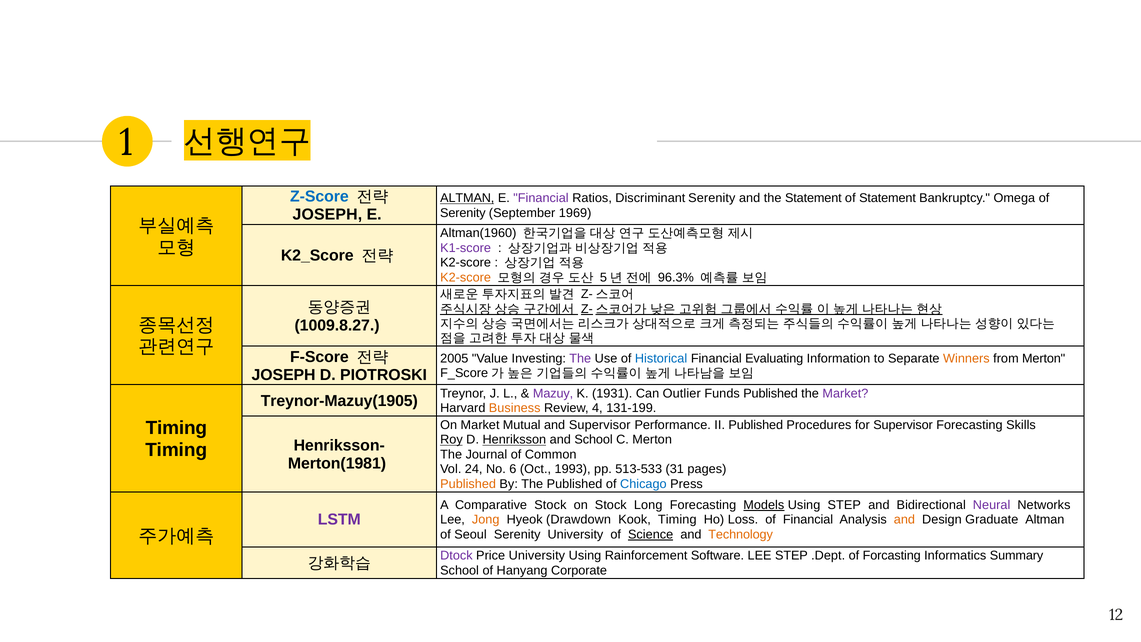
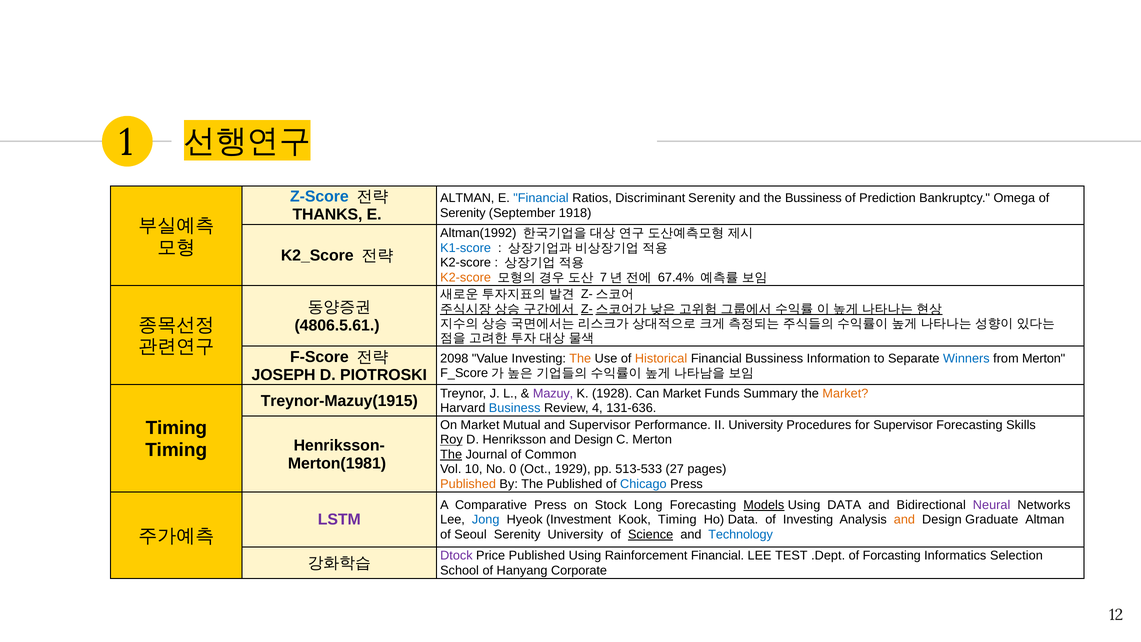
ALTMAN at (467, 198) underline: present -> none
Financial at (541, 198) colour: purple -> blue
the Statement: Statement -> Bussiness
of Statement: Statement -> Prediction
1969: 1969 -> 1918
JOSEPH at (327, 215): JOSEPH -> THANKS
Altman(1960: Altman(1960 -> Altman(1992
K1-score colour: purple -> blue
5: 5 -> 7
96.3%: 96.3% -> 67.4%
1009.8.27: 1009.8.27 -> 4806.5.61
2005: 2005 -> 2098
The at (580, 358) colour: purple -> orange
Historical colour: blue -> orange
Financial Evaluating: Evaluating -> Bussiness
Winners colour: orange -> blue
Treynor-Mazuy(1905: Treynor-Mazuy(1905 -> Treynor-Mazuy(1915
1931: 1931 -> 1928
Can Outlier: Outlier -> Market
Funds Published: Published -> Summary
Market at (845, 393) colour: purple -> orange
Business colour: orange -> blue
131-199: 131-199 -> 131-636
II Published: Published -> University
Henriksson underline: present -> none
School at (594, 440): School -> Design
The at (451, 454) underline: none -> present
24: 24 -> 10
6: 6 -> 0
1993: 1993 -> 1929
31: 31 -> 27
Comparative Stock: Stock -> Press
Using STEP: STEP -> DATA
Jong colour: orange -> blue
Drawdown: Drawdown -> Investment
Ho Loss: Loss -> Data
of Financial: Financial -> Investing
Technology colour: orange -> blue
Price University: University -> Published
Rainforcement Software: Software -> Financial
LEE STEP: STEP -> TEST
Summary: Summary -> Selection
